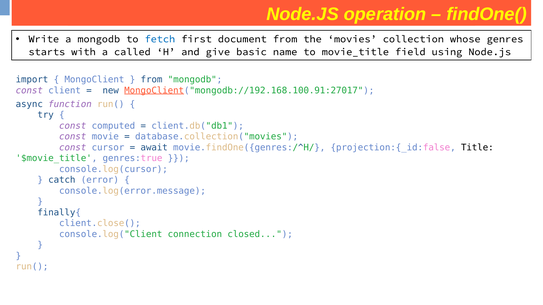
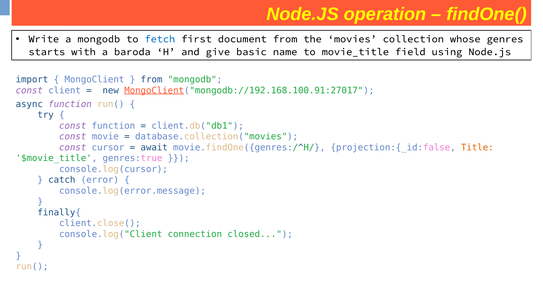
called: called -> baroda
const computed: computed -> function
Title colour: black -> orange
